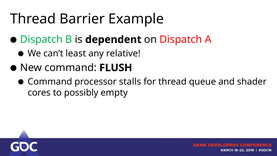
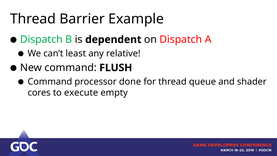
stalls: stalls -> done
possibly: possibly -> execute
